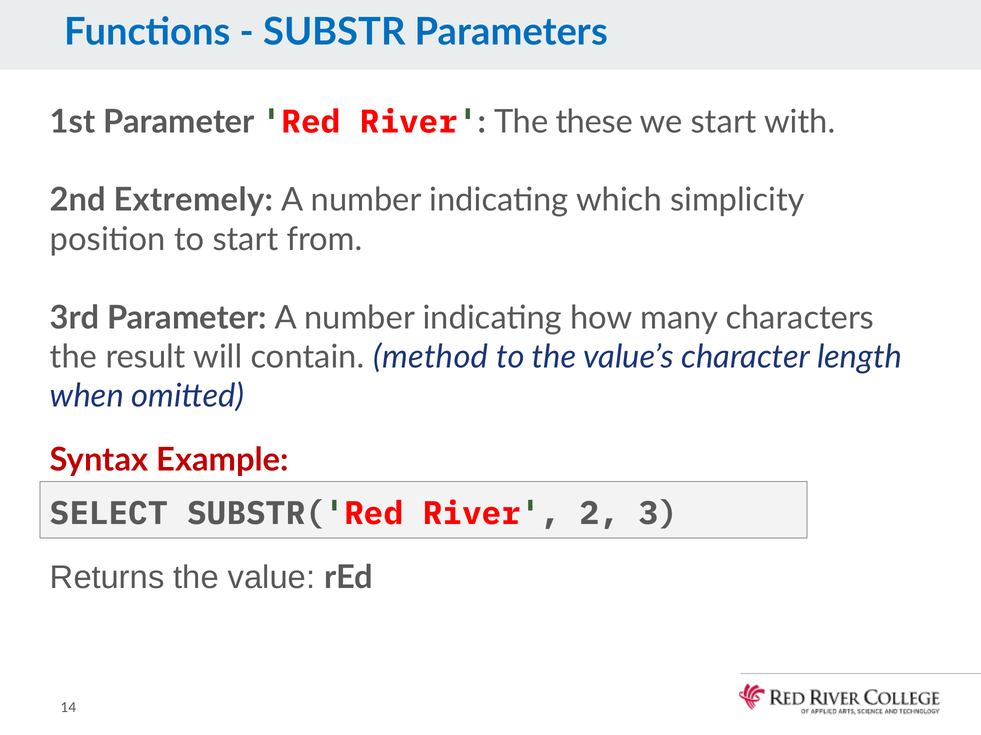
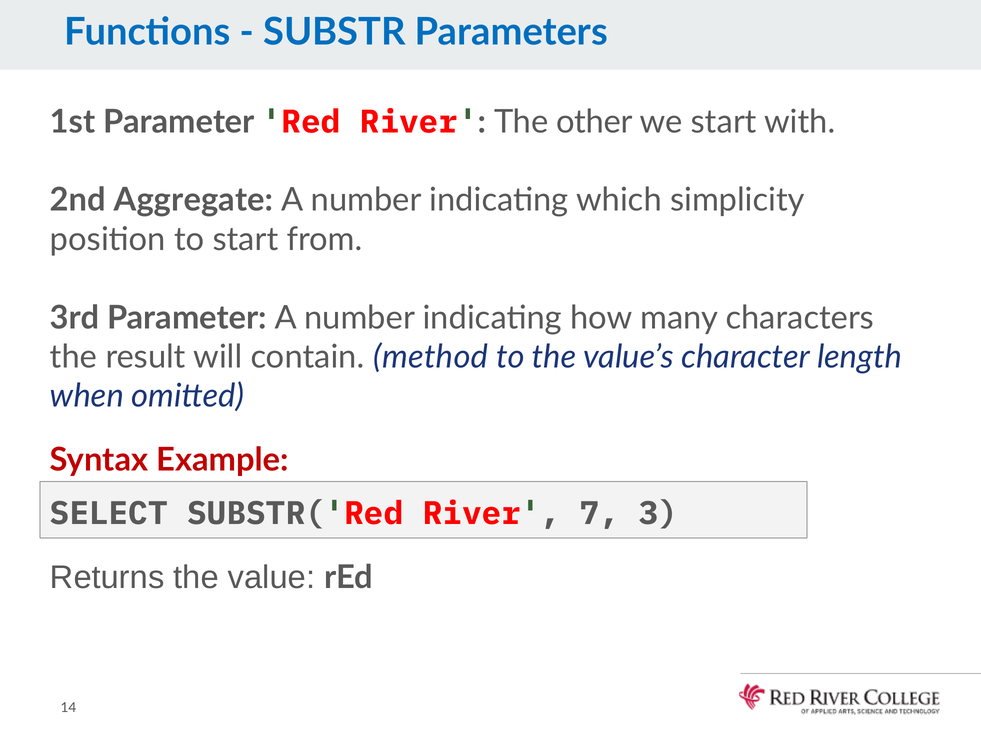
these: these -> other
Extremely: Extremely -> Aggregate
2: 2 -> 7
